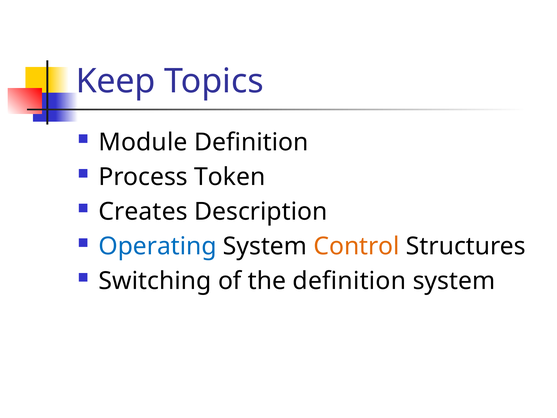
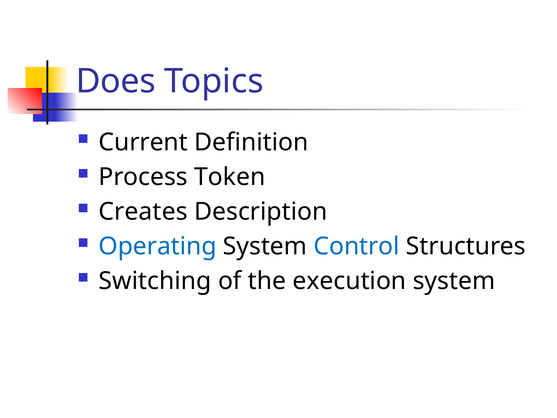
Keep: Keep -> Does
Module: Module -> Current
Control colour: orange -> blue
the definition: definition -> execution
